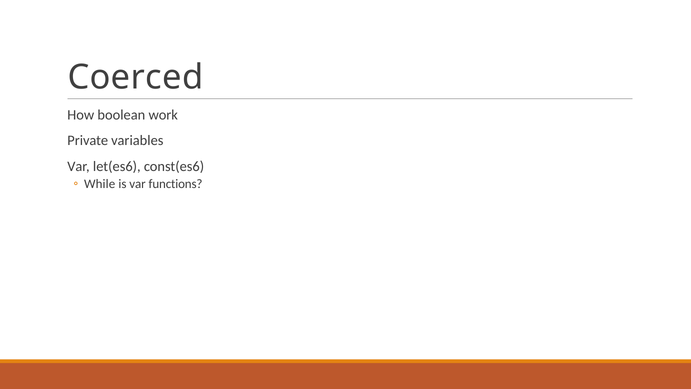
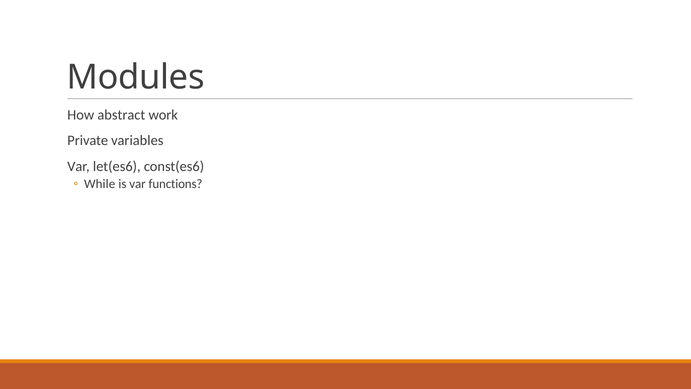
Coerced: Coerced -> Modules
boolean: boolean -> abstract
